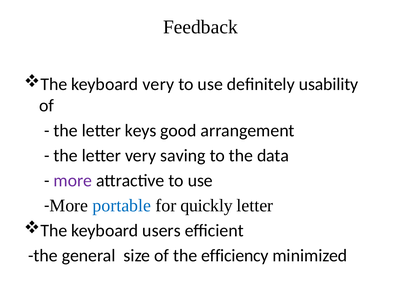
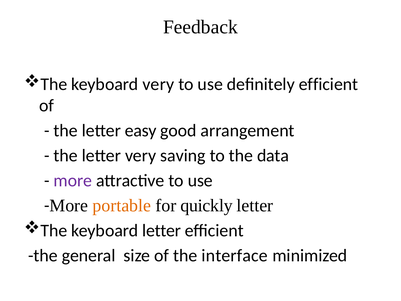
definitely usability: usability -> efficient
keys: keys -> easy
portable colour: blue -> orange
keyboard users: users -> letter
efficiency: efficiency -> interface
